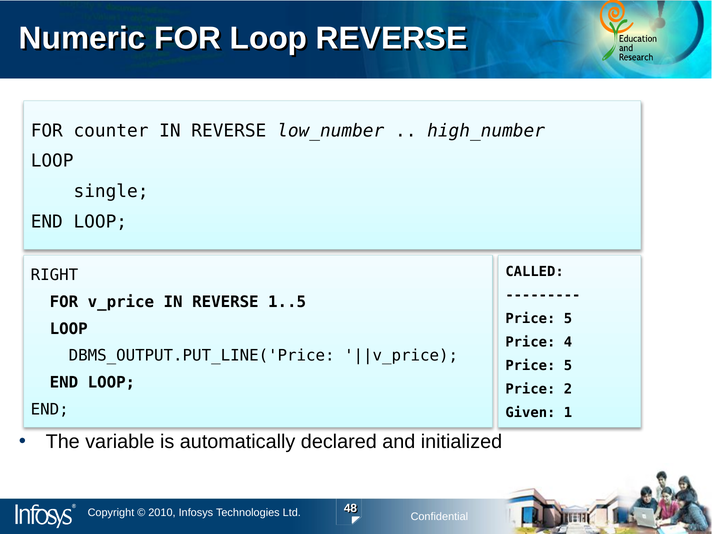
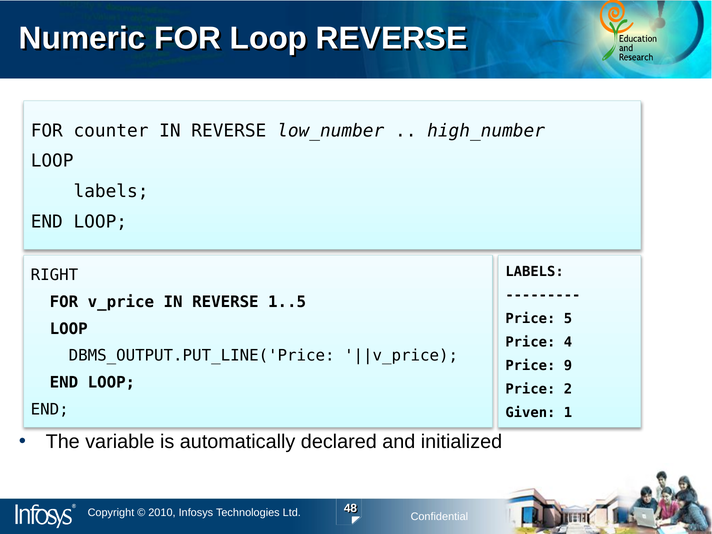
single at (111, 191): single -> labels
CALLED at (535, 271): CALLED -> LABELS
5 at (568, 366): 5 -> 9
